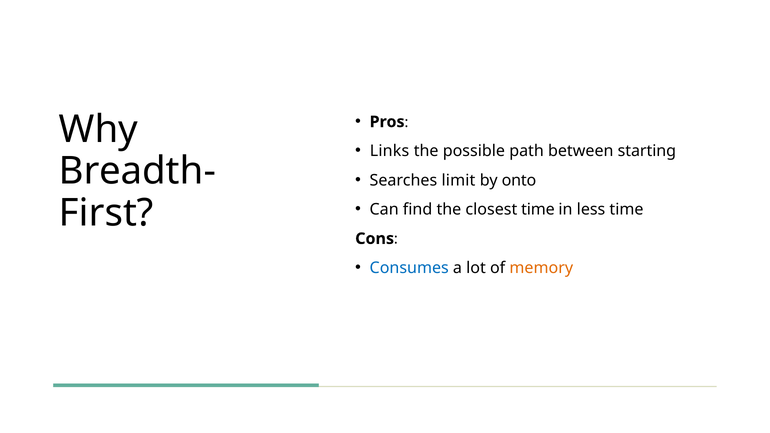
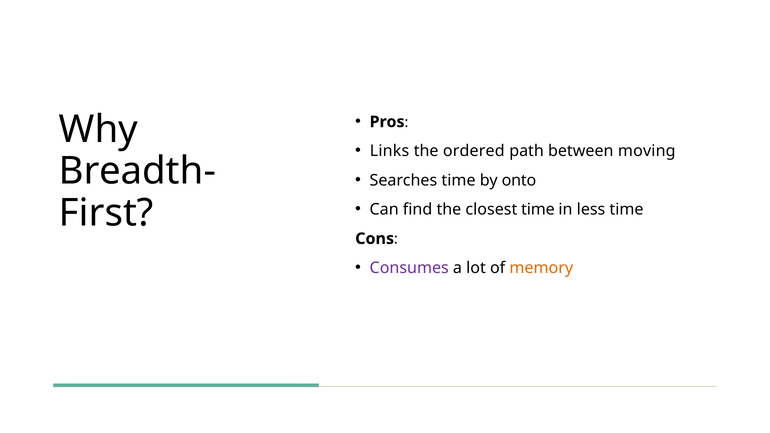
possible: possible -> ordered
starting: starting -> moving
Searches limit: limit -> time
Consumes colour: blue -> purple
